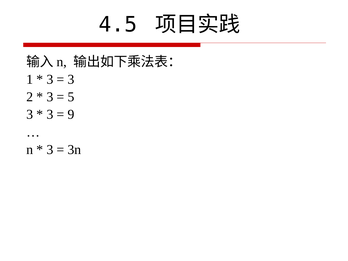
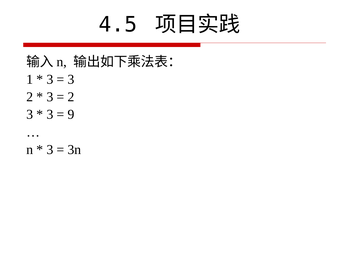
5 at (71, 97): 5 -> 2
